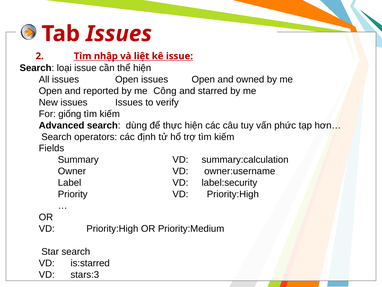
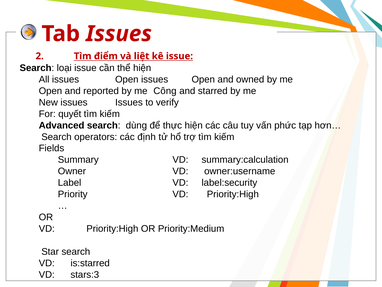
nhập: nhập -> điểm
giống: giống -> quyết
